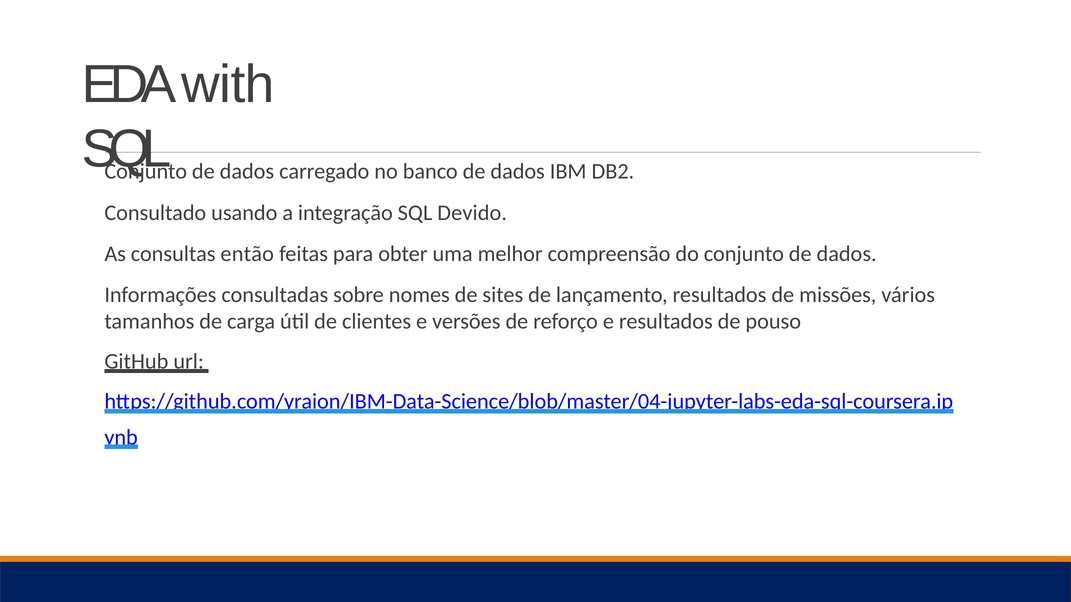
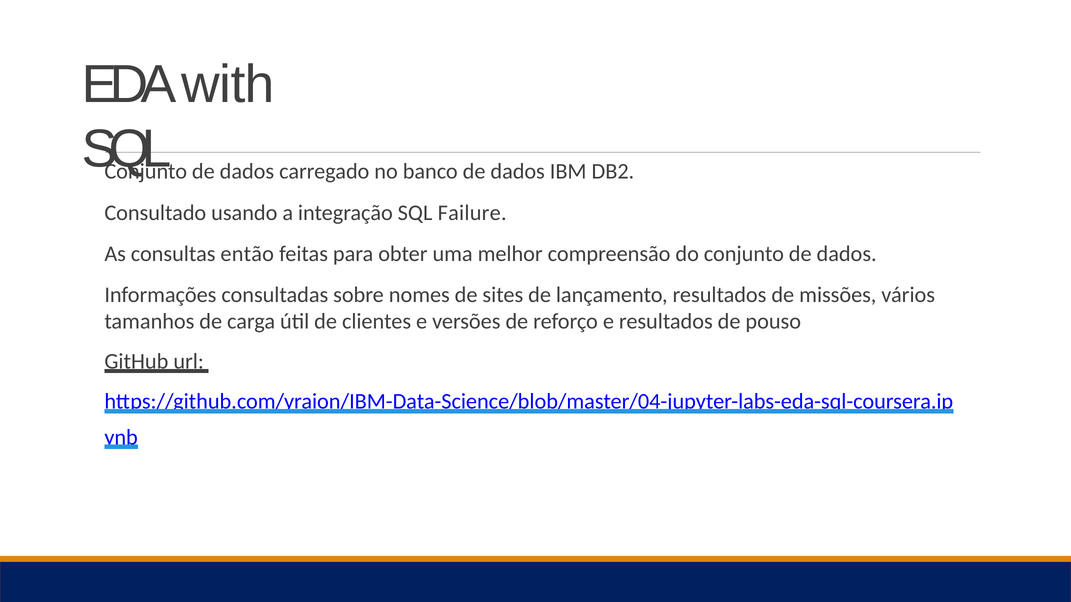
Devido: Devido -> Failure
